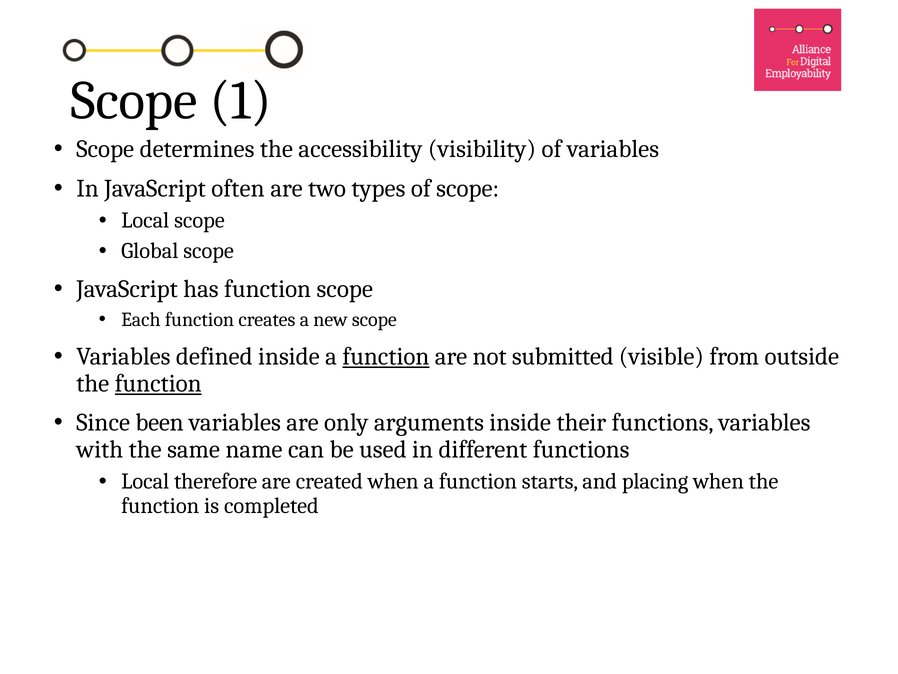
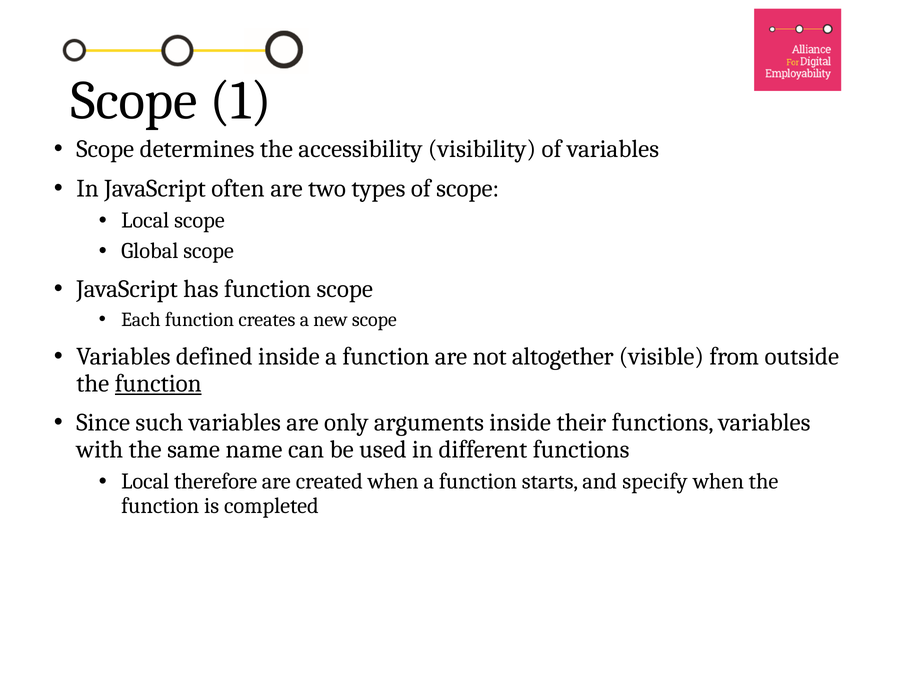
function at (386, 356) underline: present -> none
submitted: submitted -> altogether
been: been -> such
placing: placing -> specify
